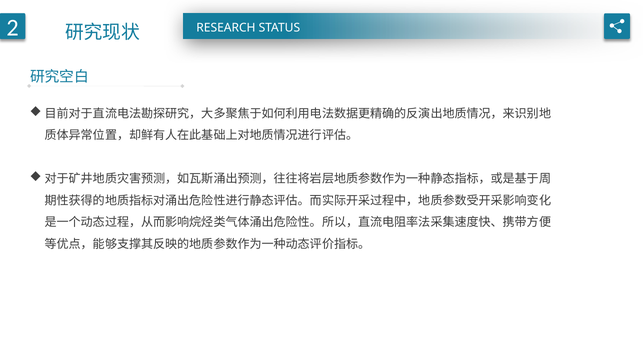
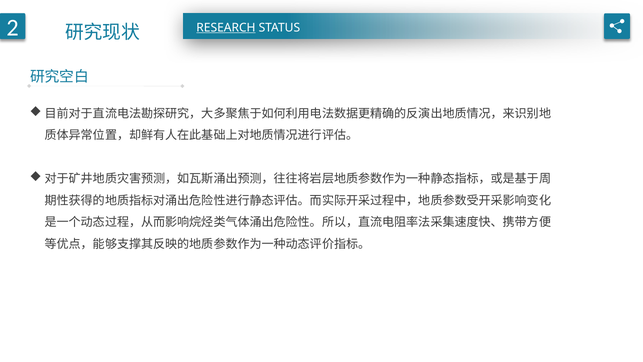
RESEARCH underline: none -> present
